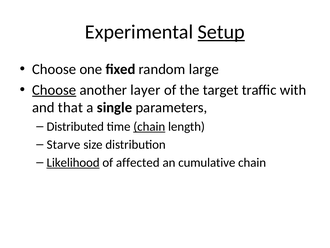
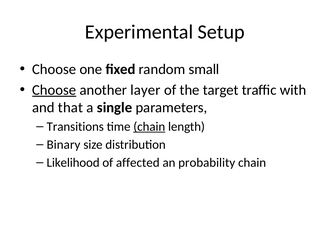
Setup underline: present -> none
large: large -> small
Distributed: Distributed -> Transitions
Starve: Starve -> Binary
Likelihood underline: present -> none
cumulative: cumulative -> probability
